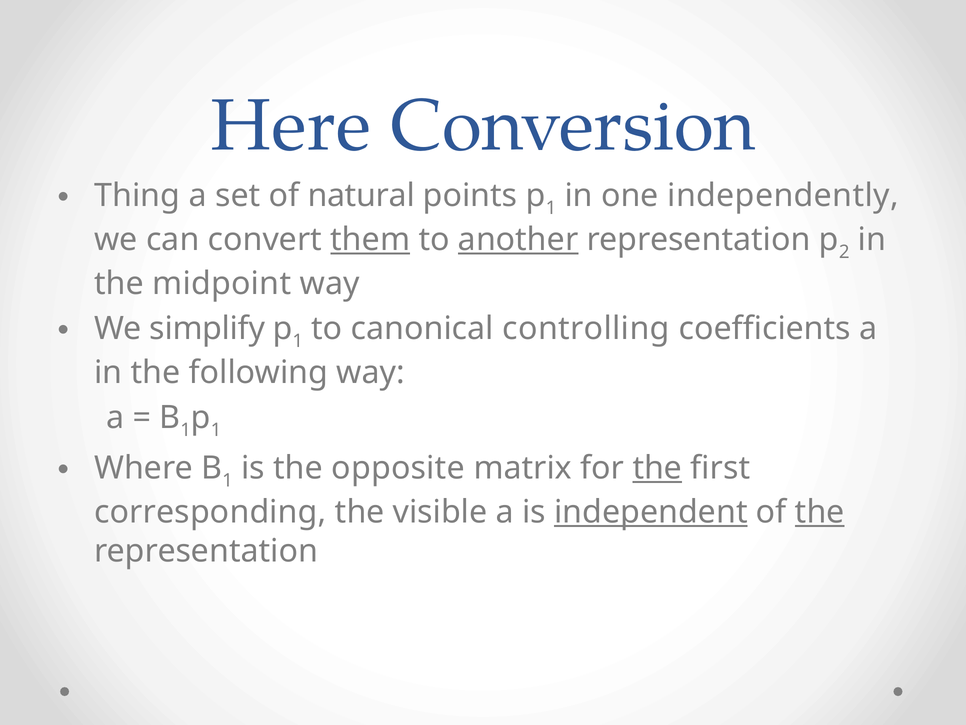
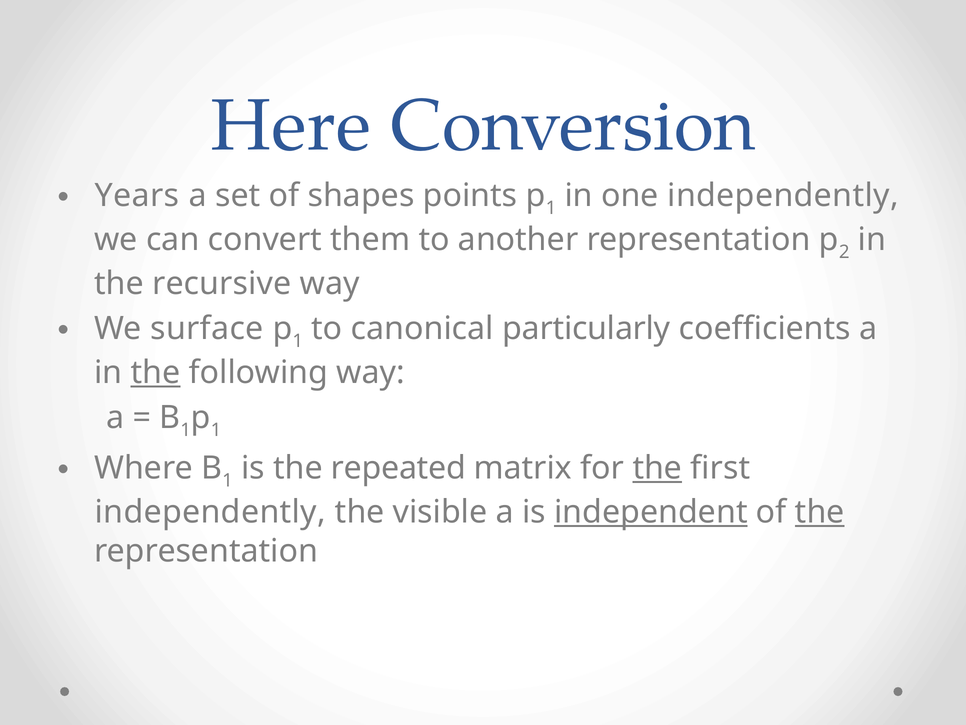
Thing: Thing -> Years
natural: natural -> shapes
them underline: present -> none
another underline: present -> none
midpoint: midpoint -> recursive
simplify: simplify -> surface
controlling: controlling -> particularly
the at (156, 372) underline: none -> present
opposite: opposite -> repeated
corresponding at (210, 512): corresponding -> independently
